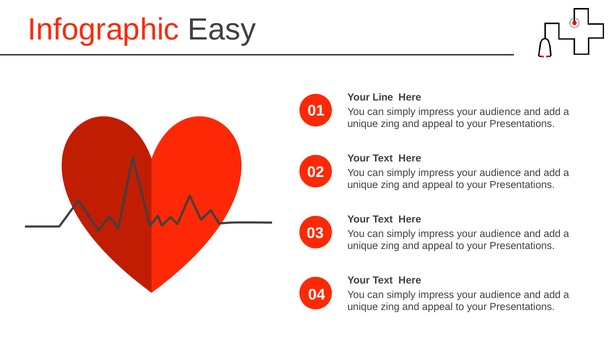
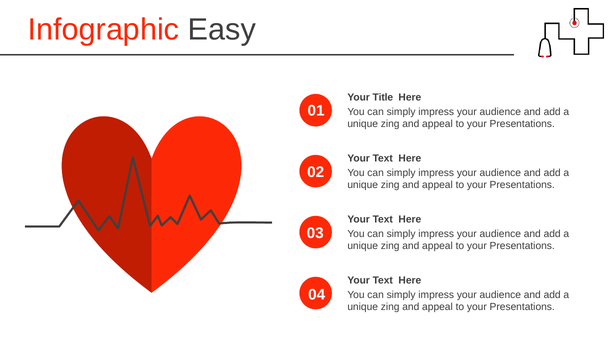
Line: Line -> Title
